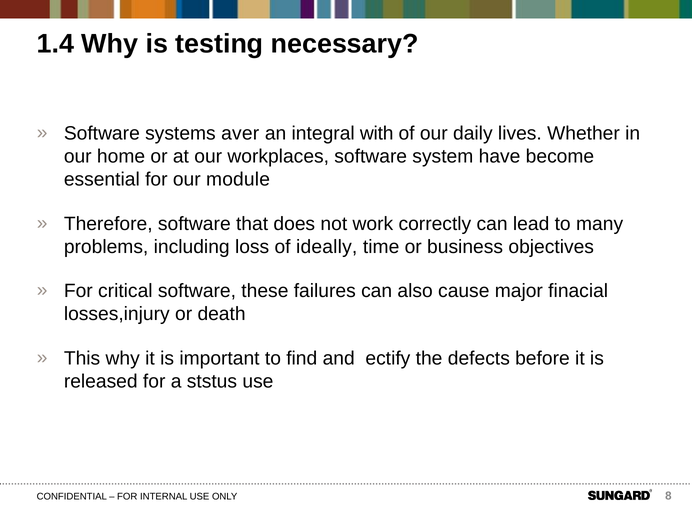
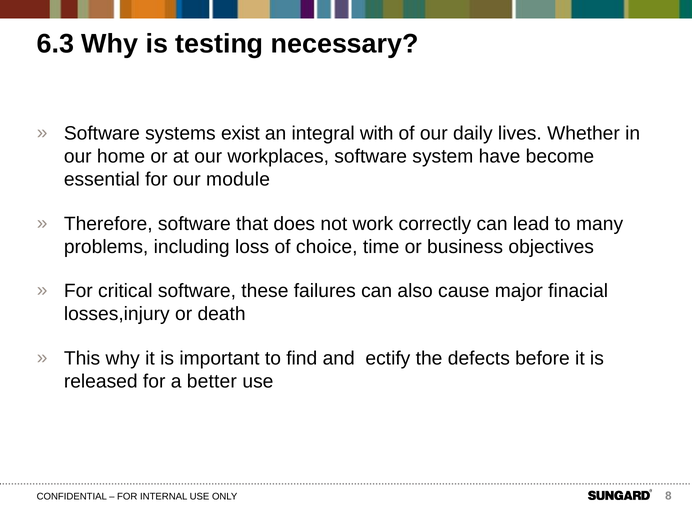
1.4: 1.4 -> 6.3
aver: aver -> exist
ideally: ideally -> choice
ststus: ststus -> better
